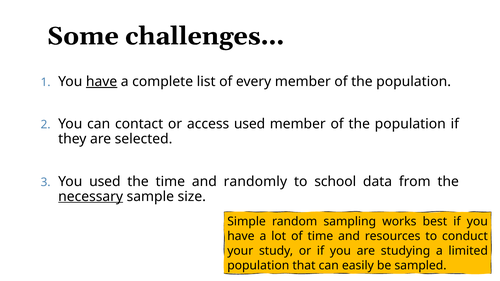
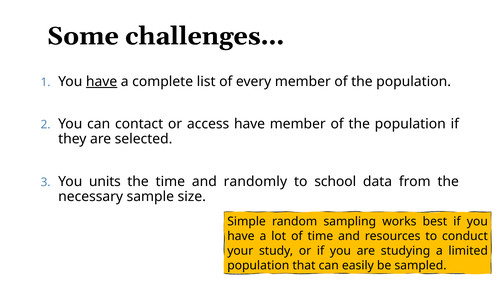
access used: used -> have
You used: used -> units
necessary underline: present -> none
